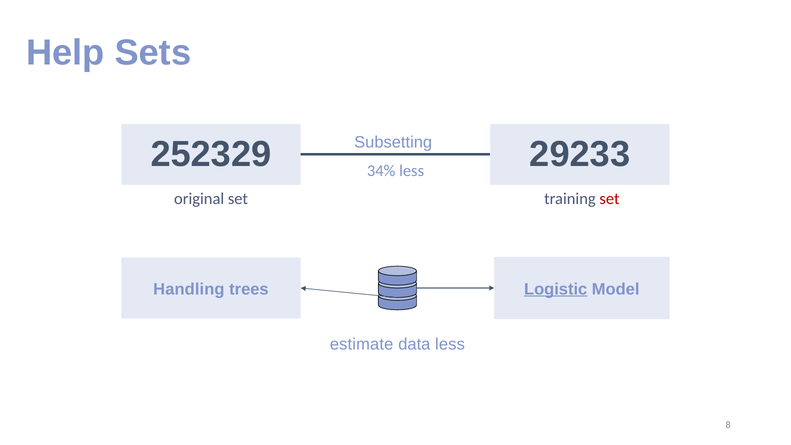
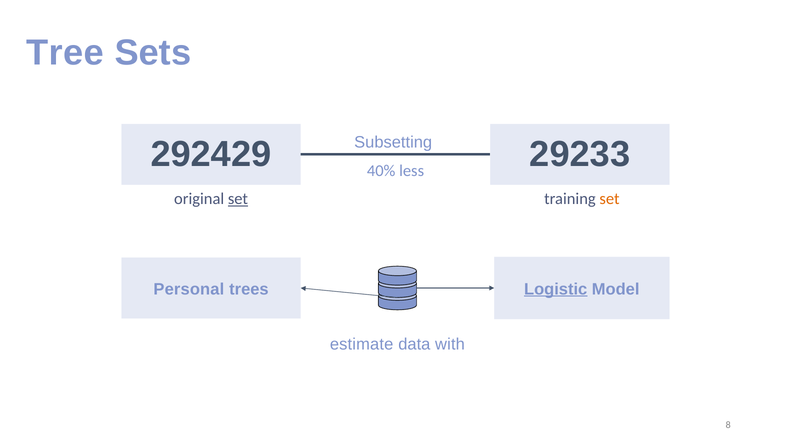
Help: Help -> Tree
252329: 252329 -> 292429
34%: 34% -> 40%
set at (238, 199) underline: none -> present
set at (610, 199) colour: red -> orange
Handling: Handling -> Personal
data less: less -> with
